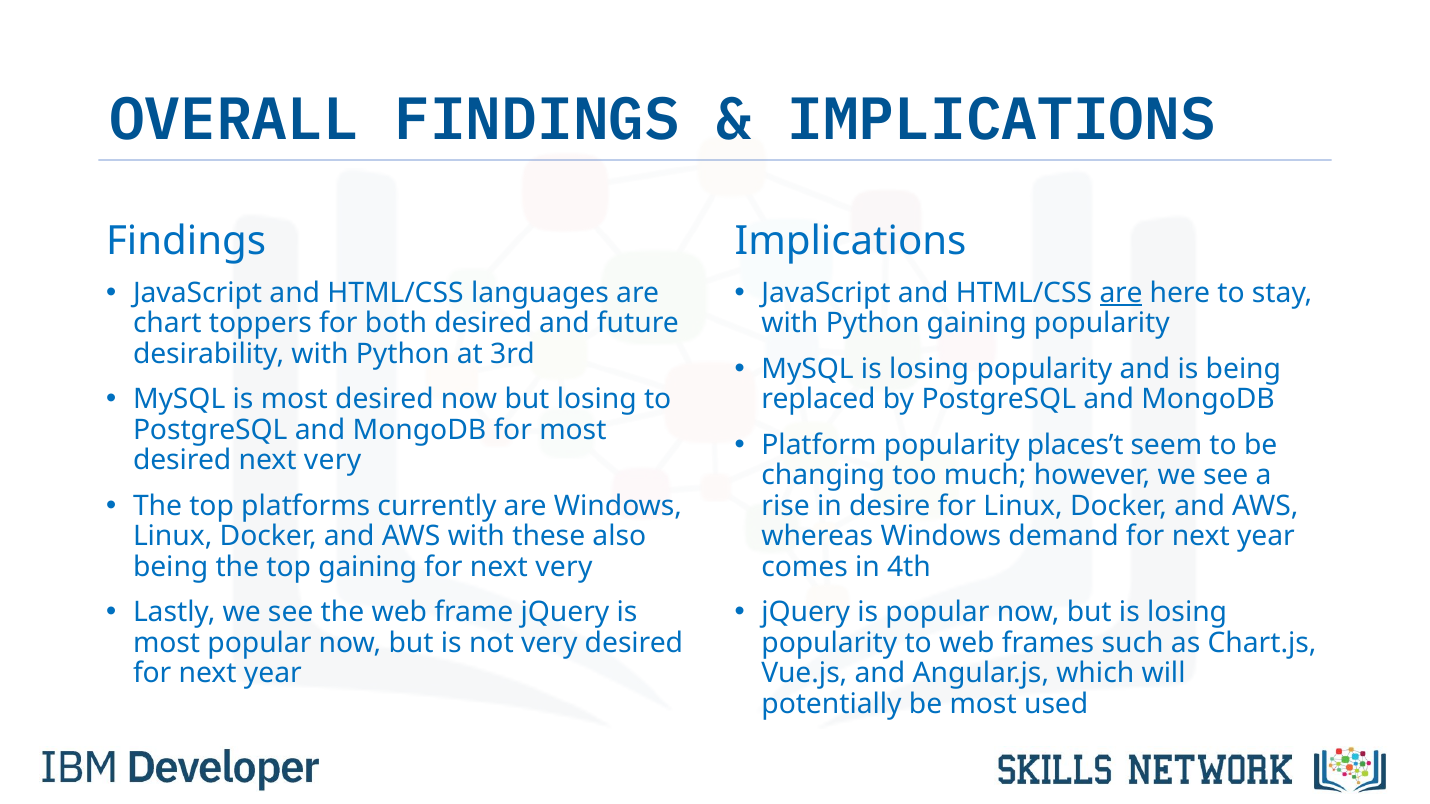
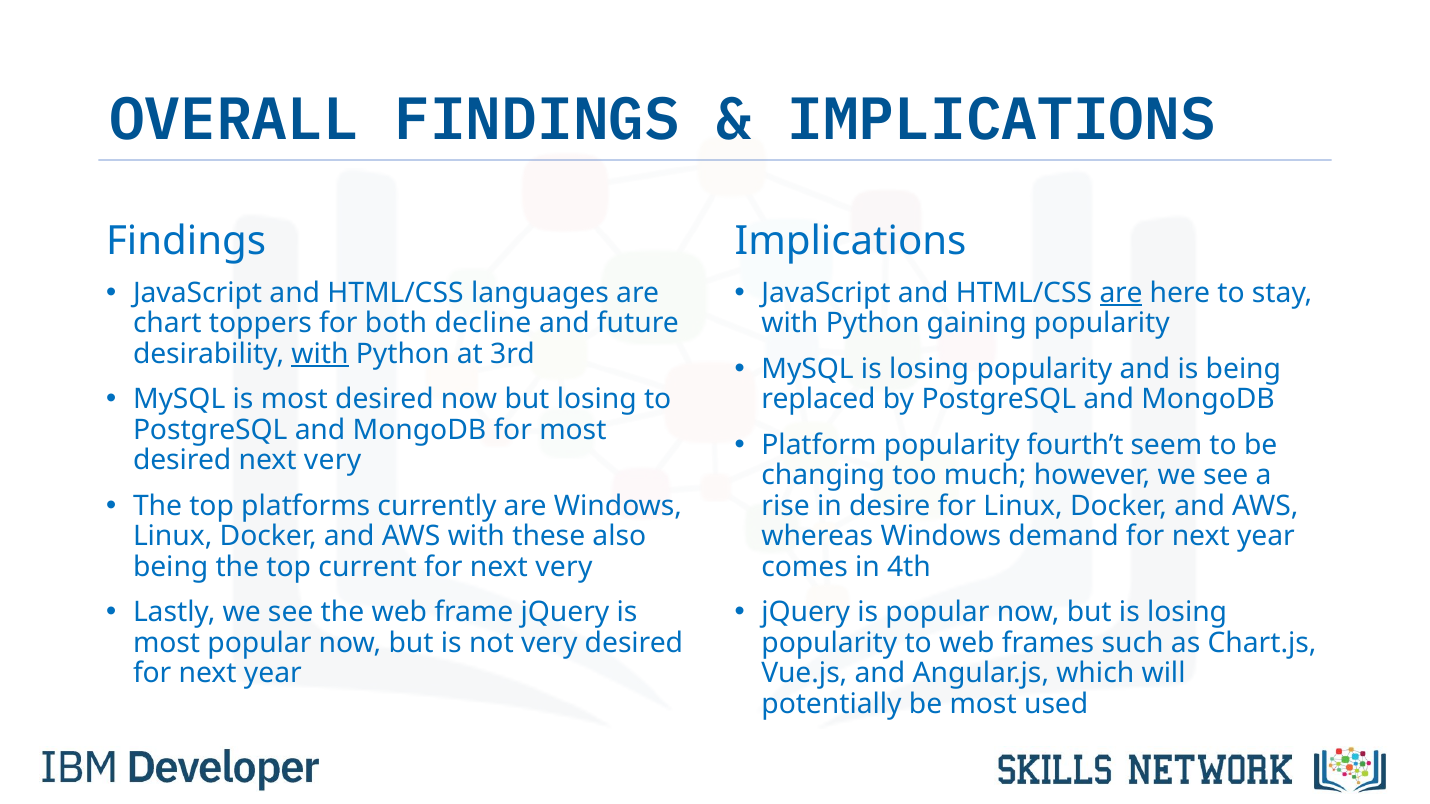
both desired: desired -> decline
with at (320, 354) underline: none -> present
places’t: places’t -> fourth’t
top gaining: gaining -> current
